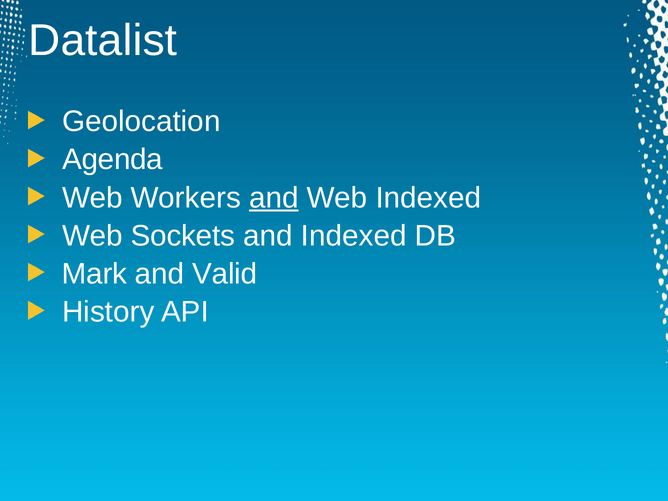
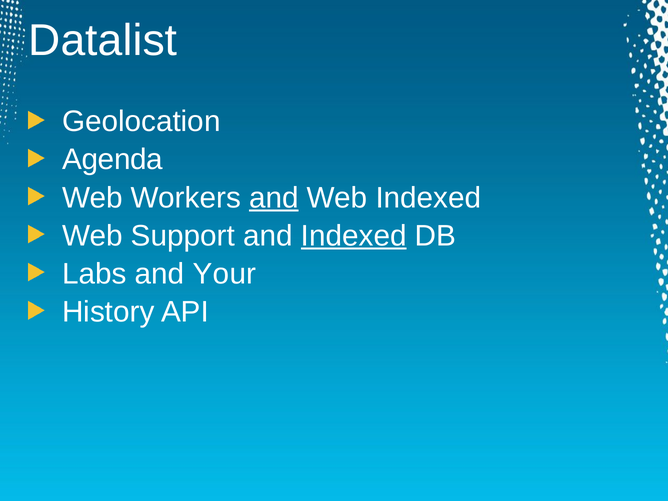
Sockets: Sockets -> Support
Indexed at (354, 236) underline: none -> present
Mark: Mark -> Labs
Valid: Valid -> Your
